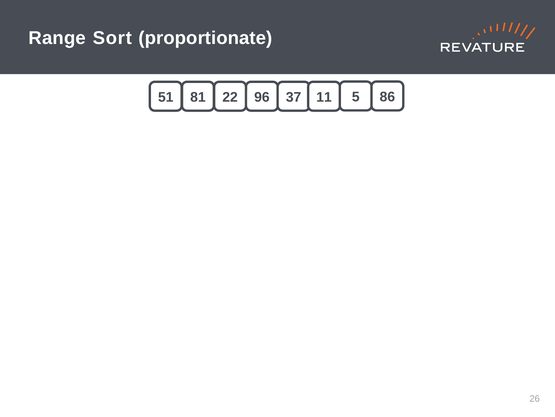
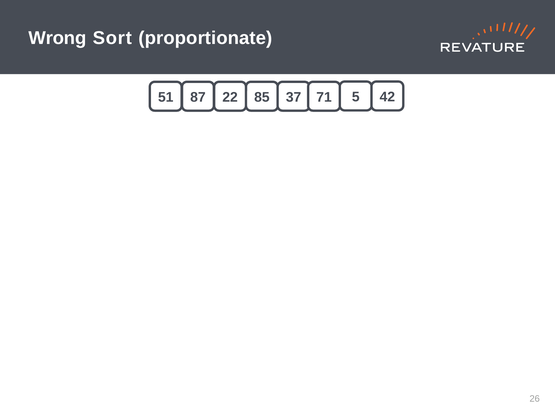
Range: Range -> Wrong
81: 81 -> 87
96: 96 -> 85
11: 11 -> 71
86: 86 -> 42
